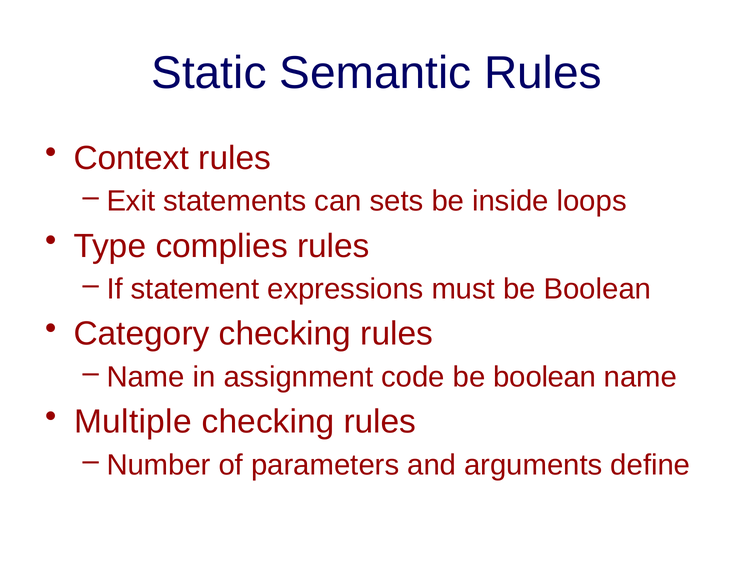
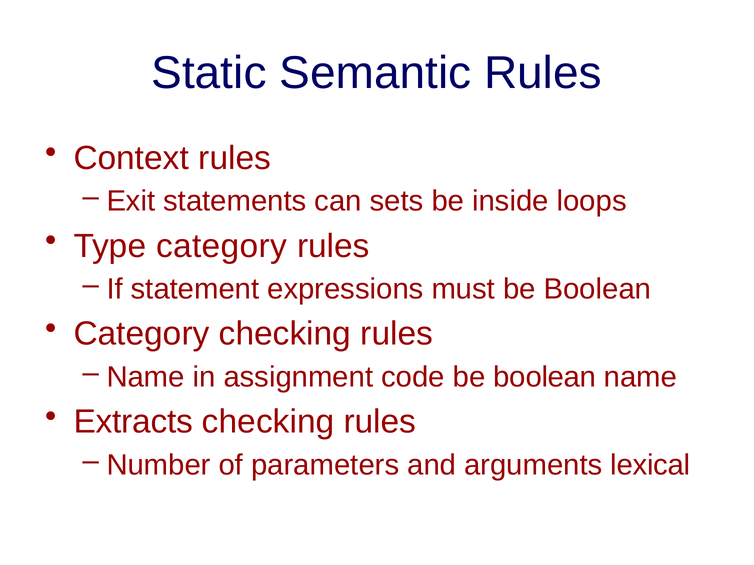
Type complies: complies -> category
Multiple: Multiple -> Extracts
define: define -> lexical
